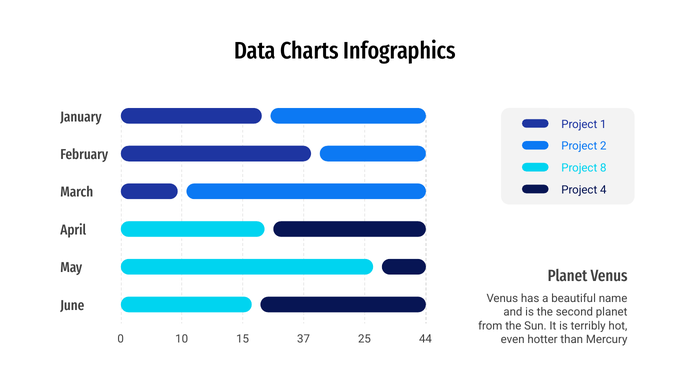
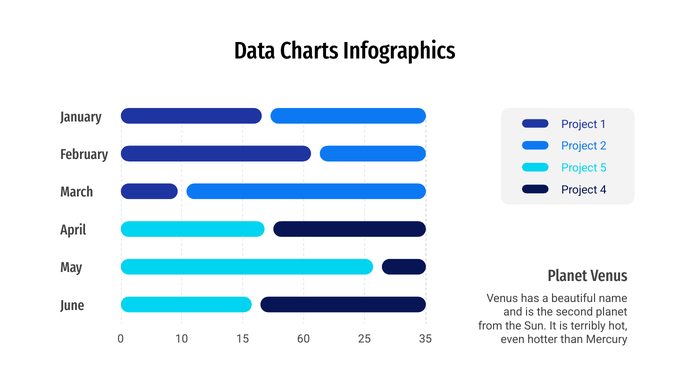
8: 8 -> 5
37: 37 -> 60
44: 44 -> 35
